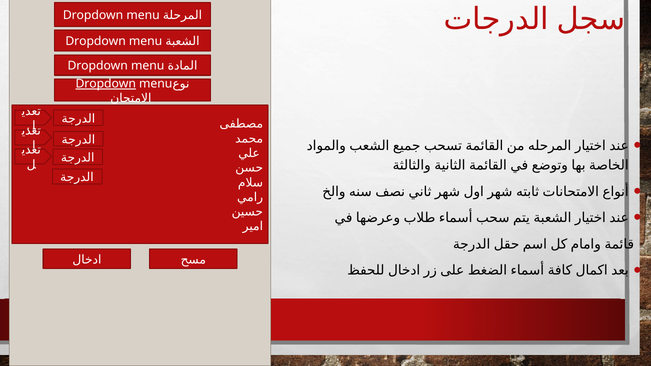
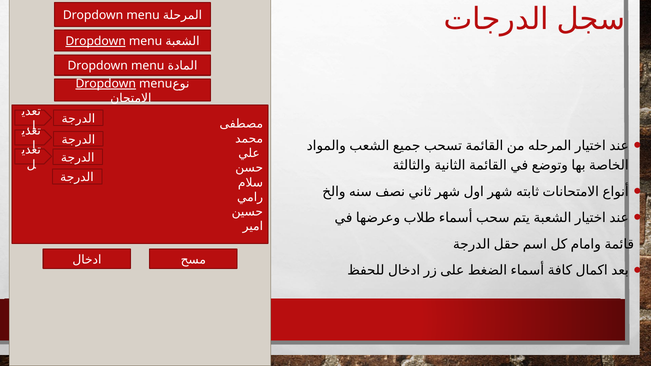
Dropdown at (96, 41) underline: none -> present
